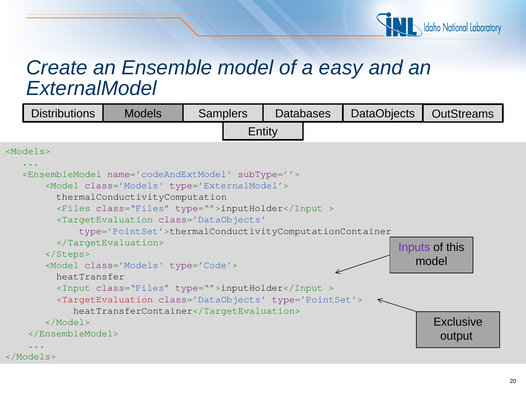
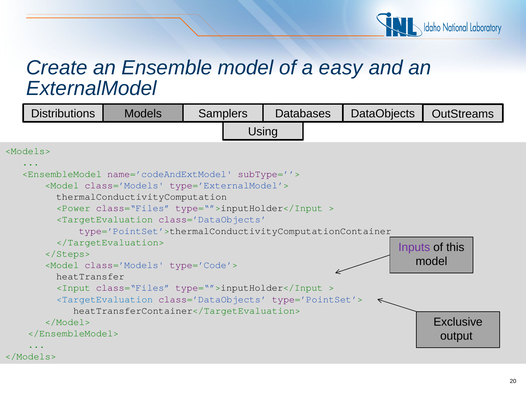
Entity: Entity -> Using
<Files: <Files -> <Power
<TargetEvaluation at (105, 300) colour: red -> blue
